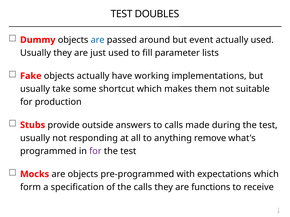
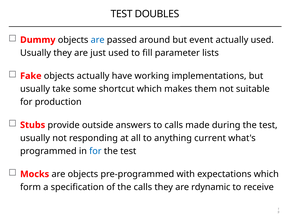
remove: remove -> current
for at (95, 151) colour: purple -> blue
functions: functions -> rdynamic
